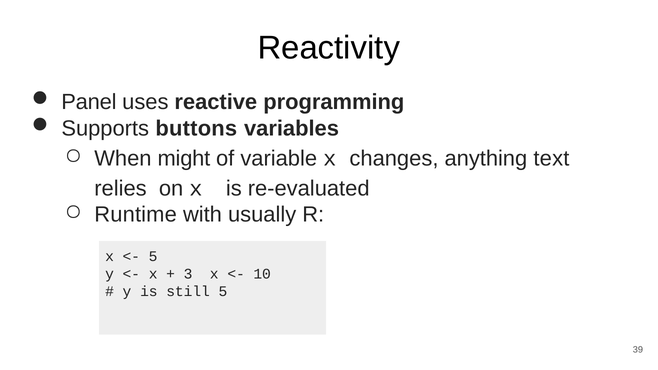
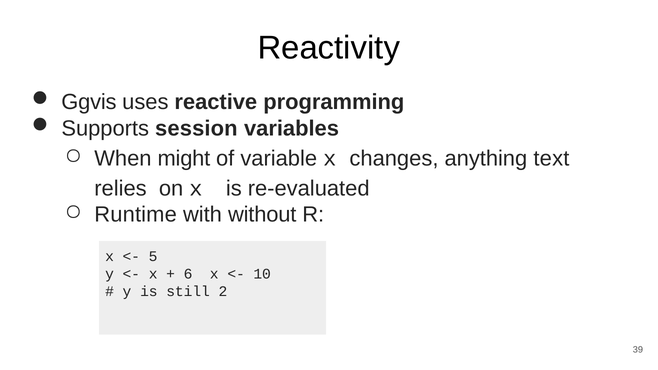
Panel: Panel -> Ggvis
buttons: buttons -> session
usually: usually -> without
3: 3 -> 6
still 5: 5 -> 2
